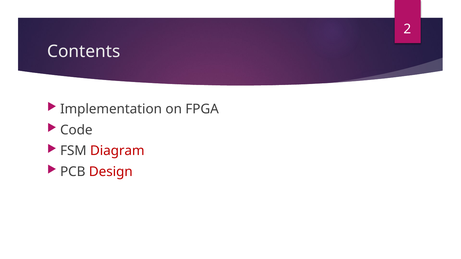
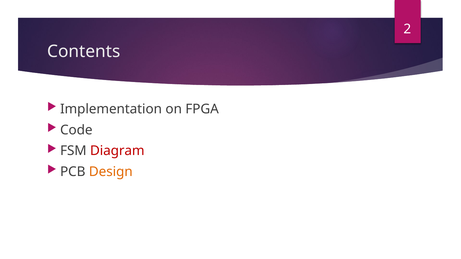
Design colour: red -> orange
